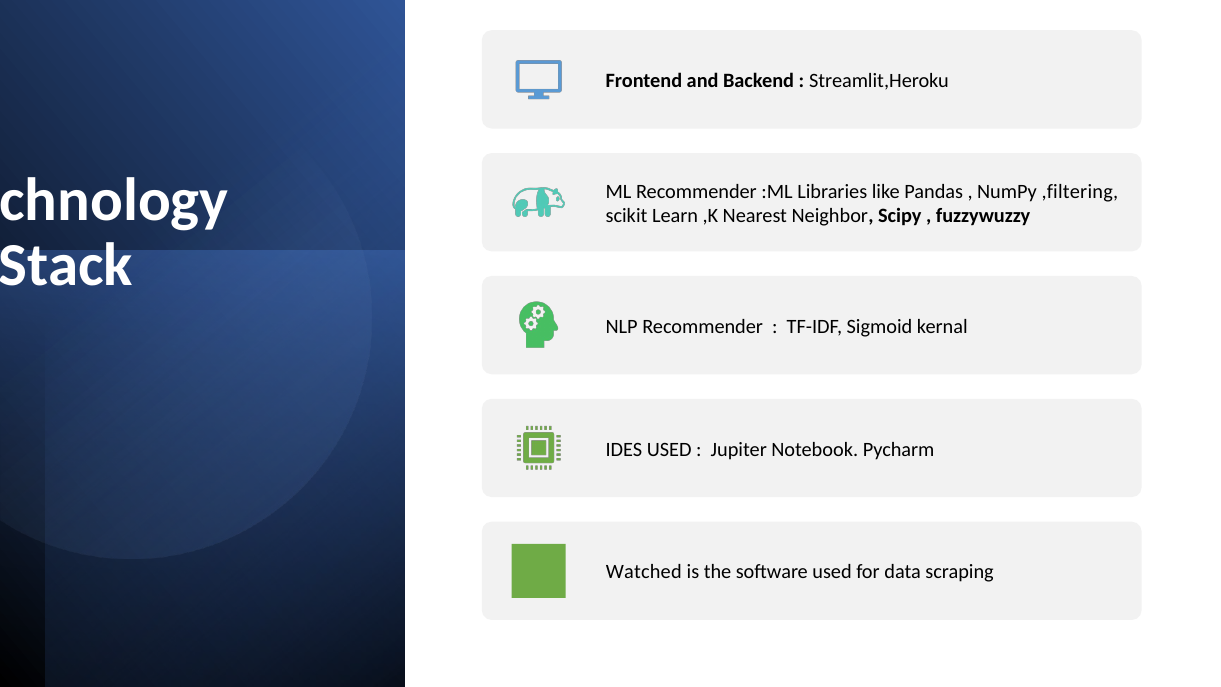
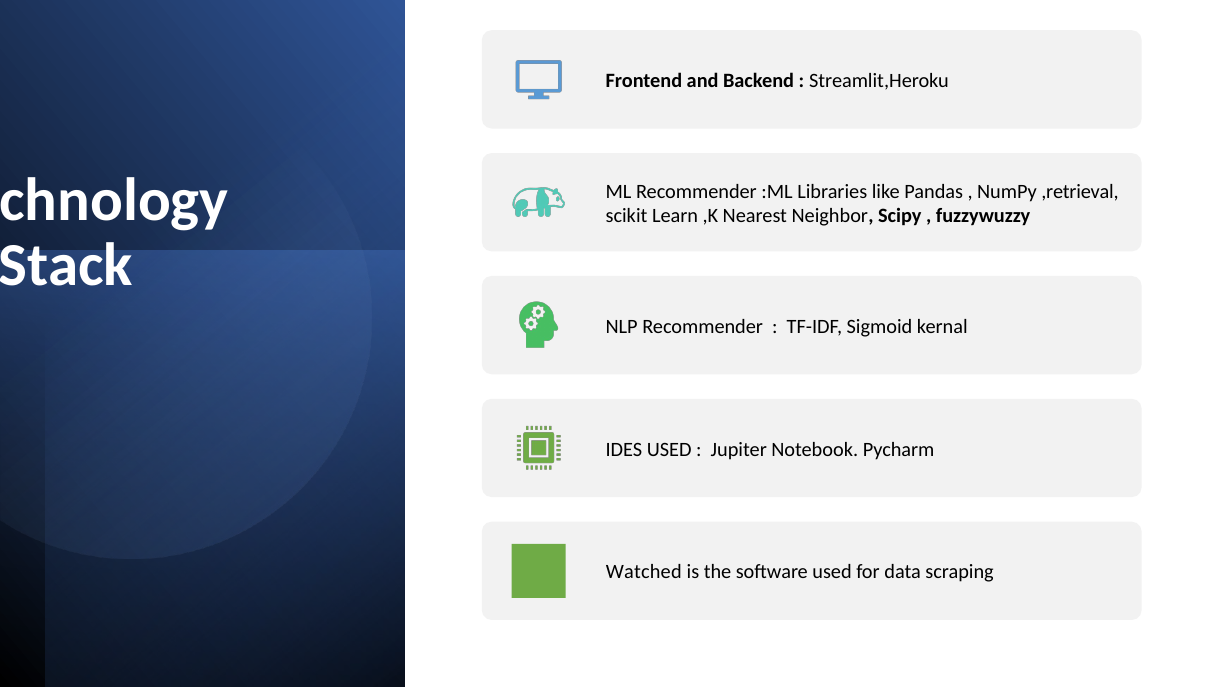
,filtering: ,filtering -> ,retrieval
